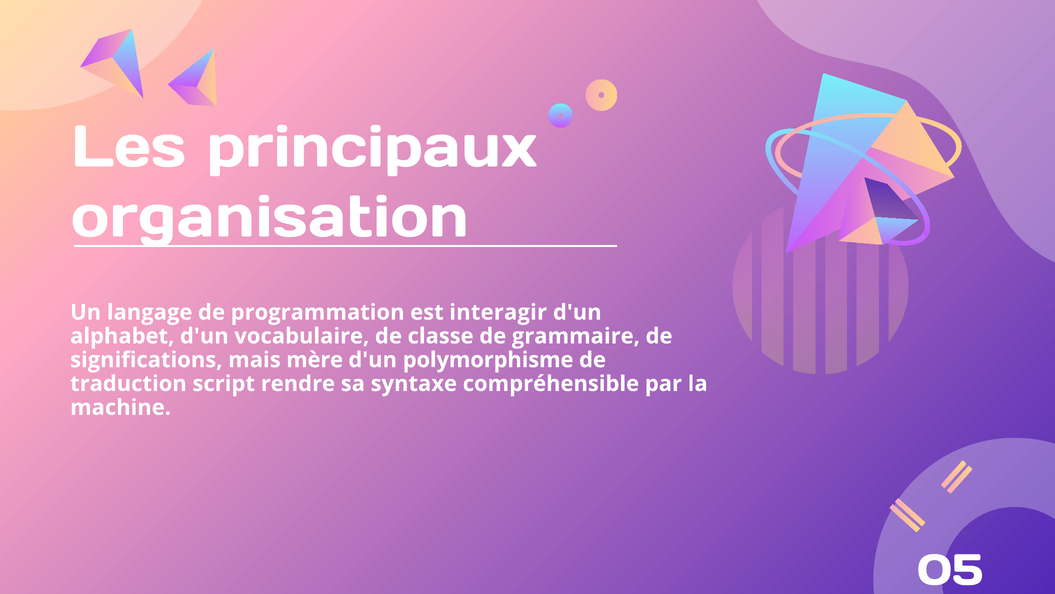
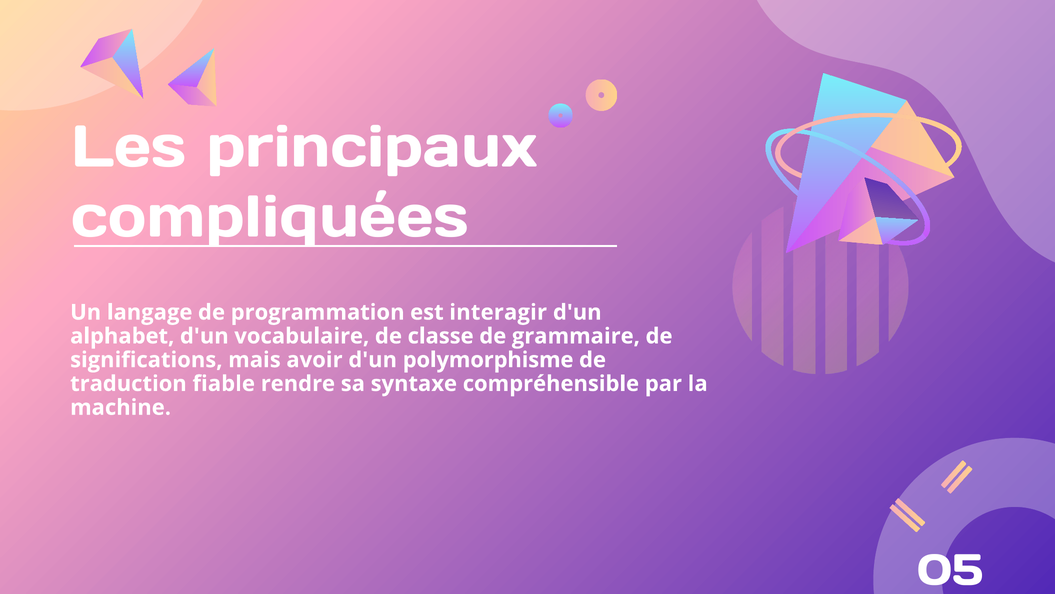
organisation: organisation -> compliquées
mère: mère -> avoir
script: script -> fiable
